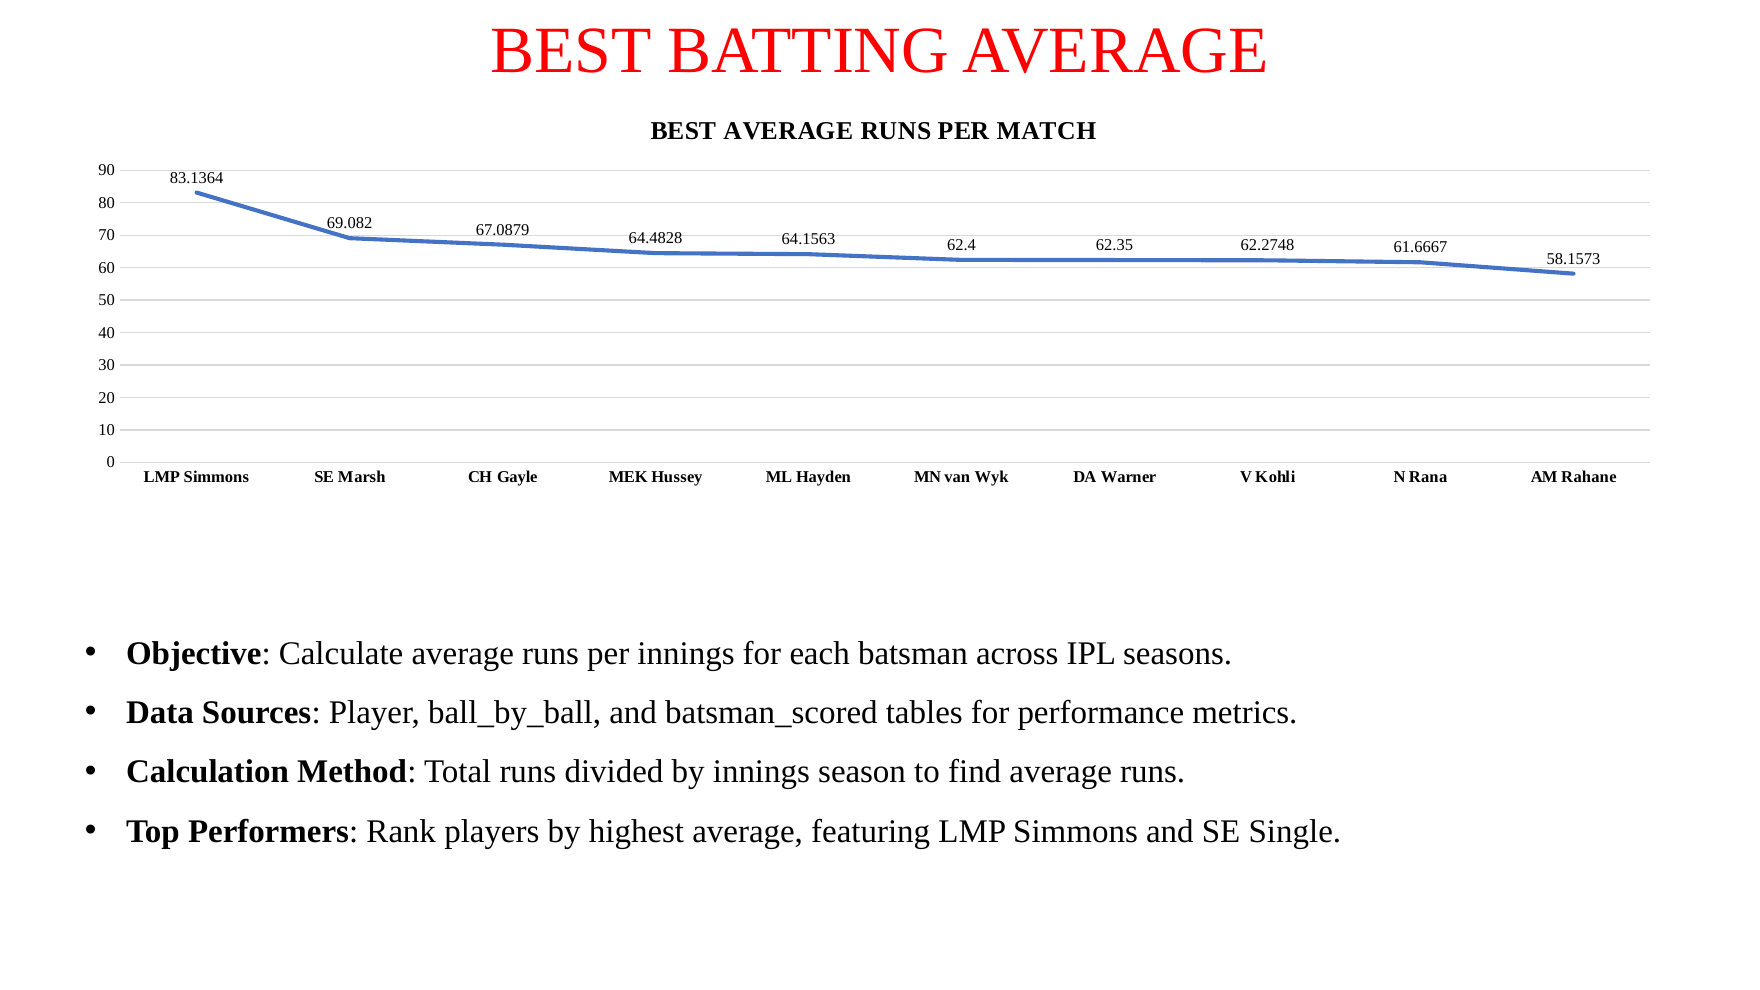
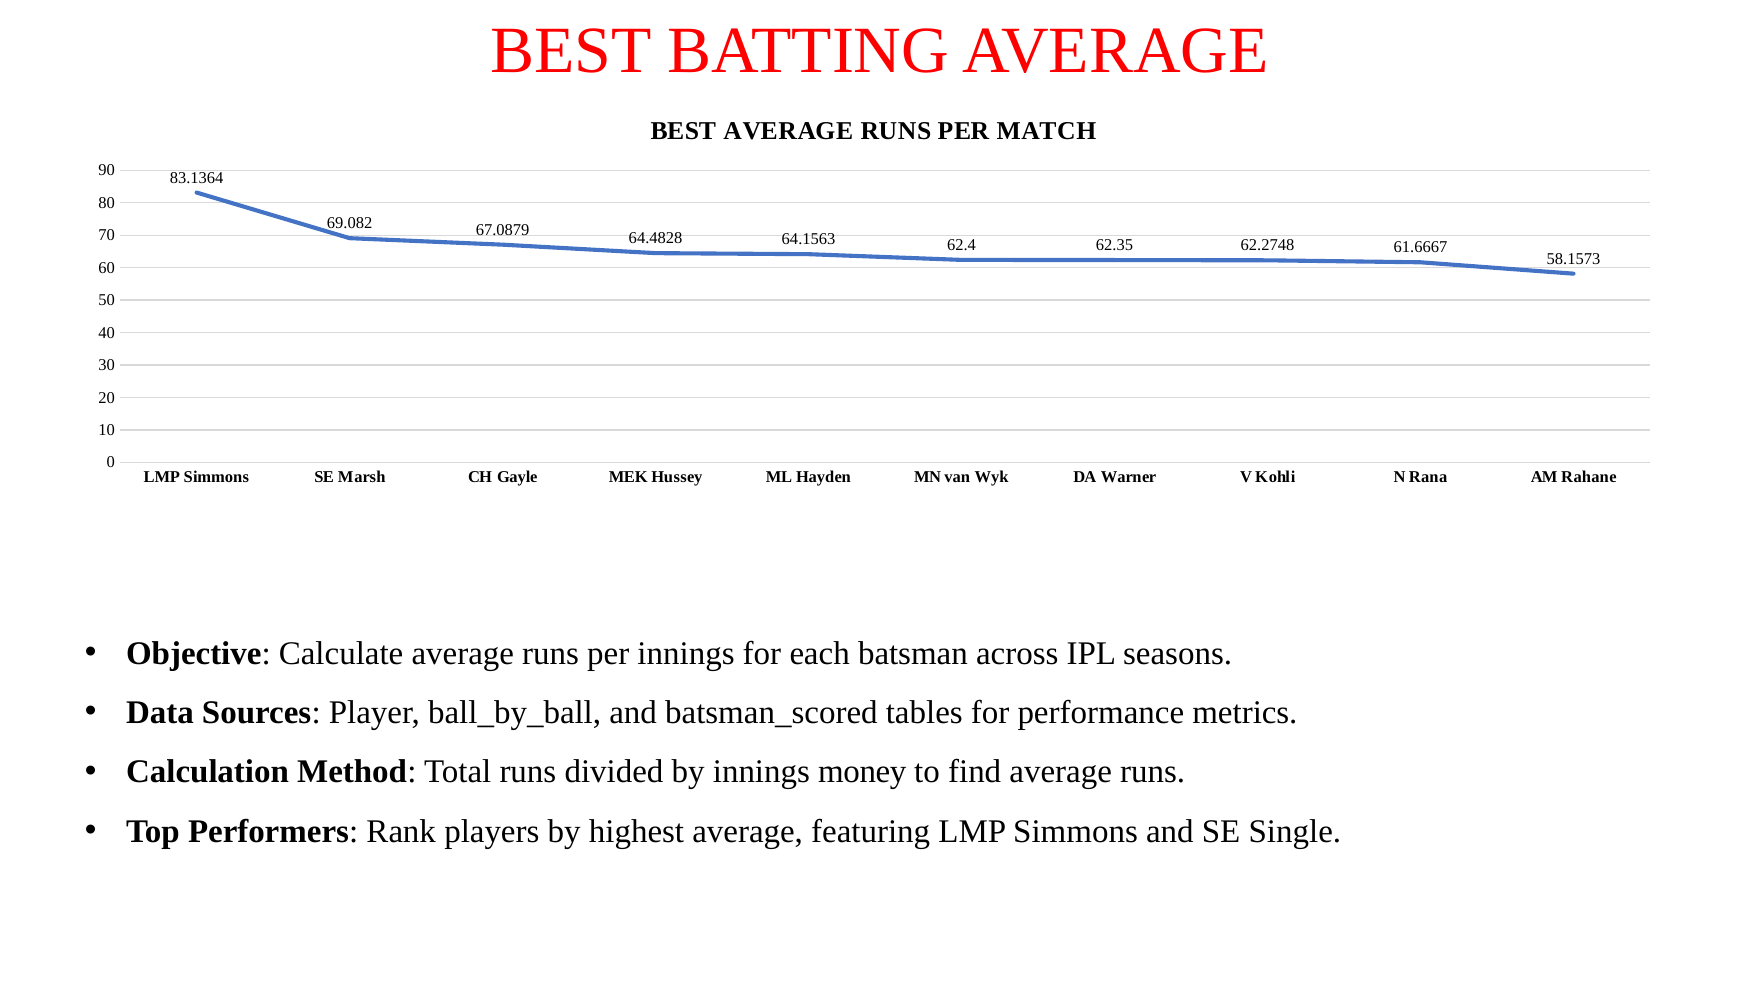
season: season -> money
